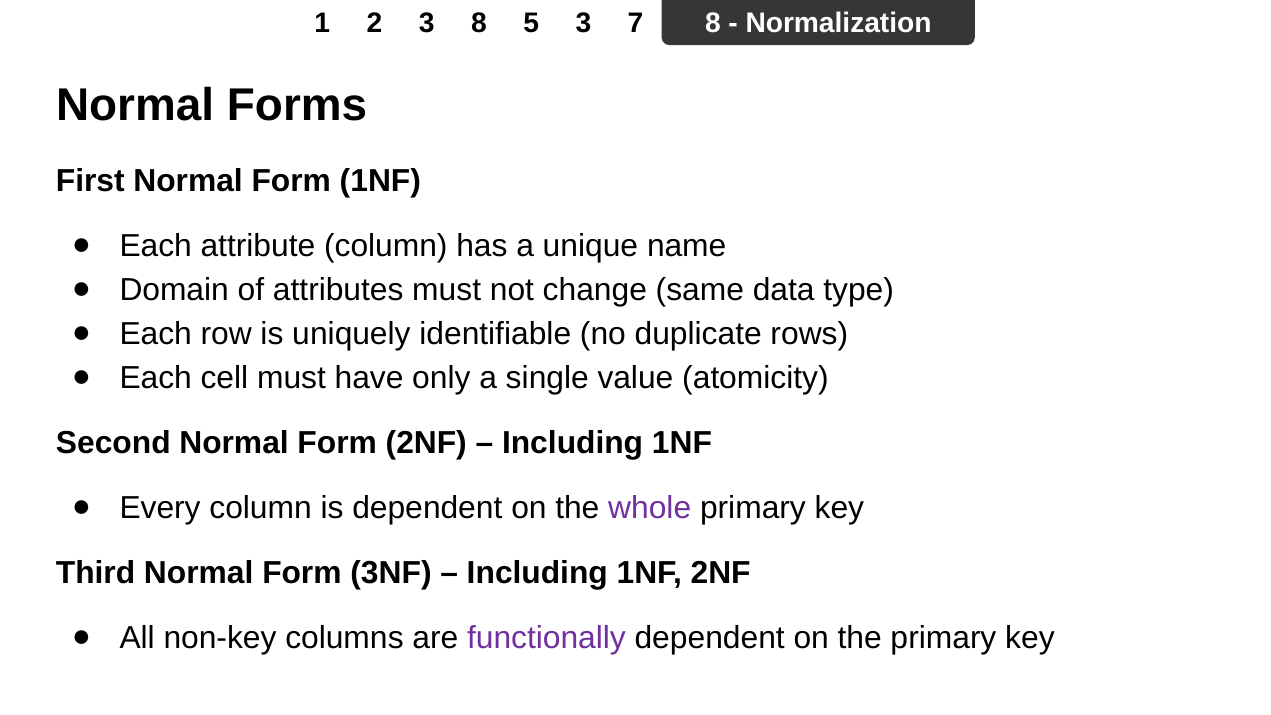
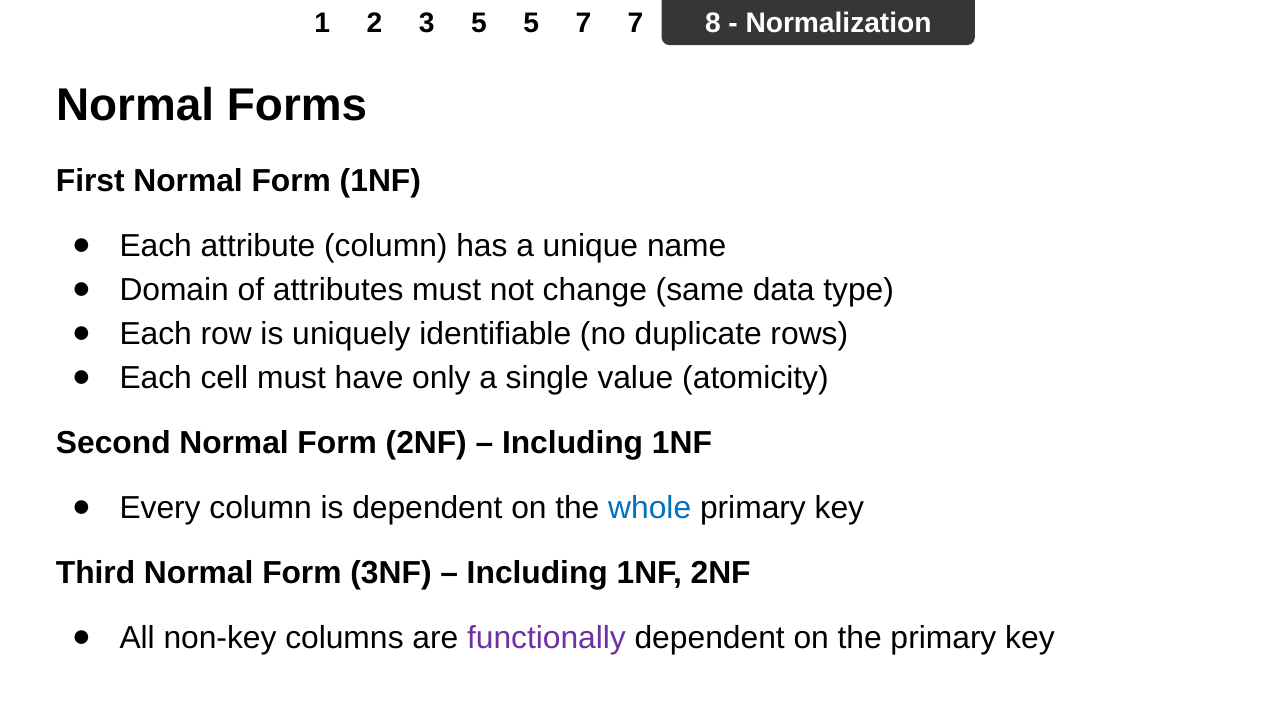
3 8: 8 -> 5
5 3: 3 -> 7
whole colour: purple -> blue
